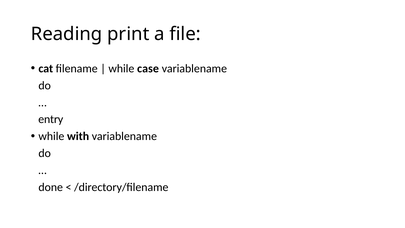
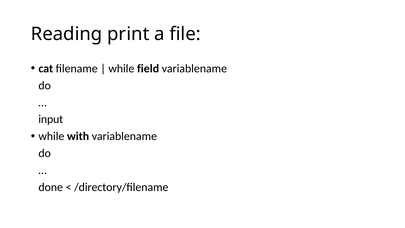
case: case -> field
entry: entry -> input
